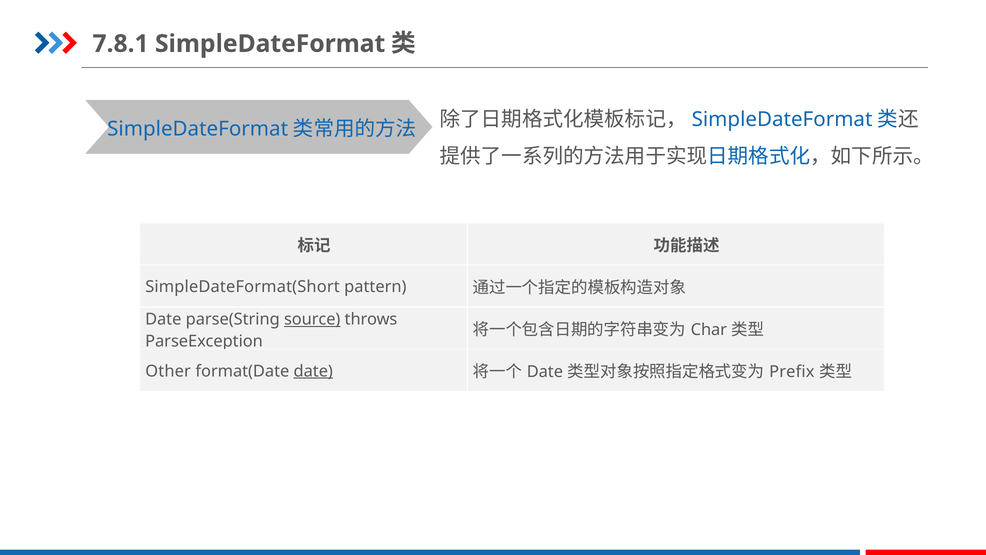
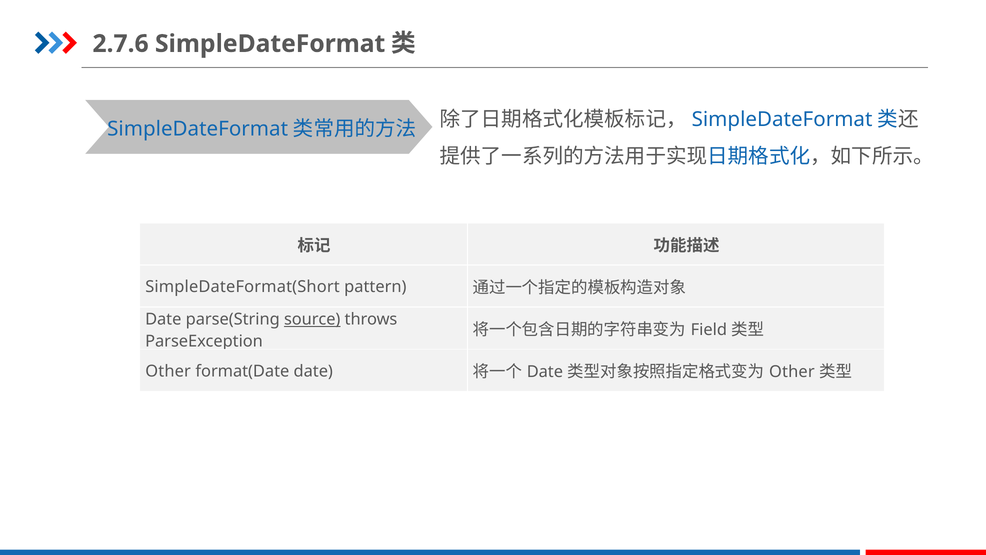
7.8.1: 7.8.1 -> 2.7.6
Char: Char -> Field
date at (313, 371) underline: present -> none
Prefix at (792, 372): Prefix -> Other
